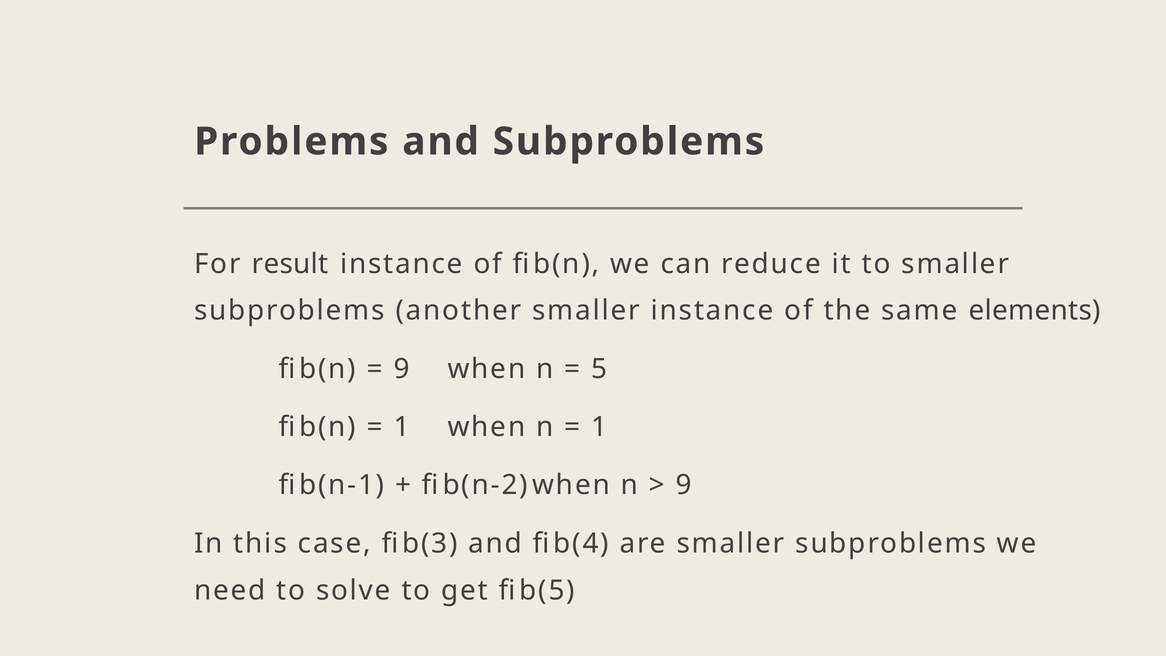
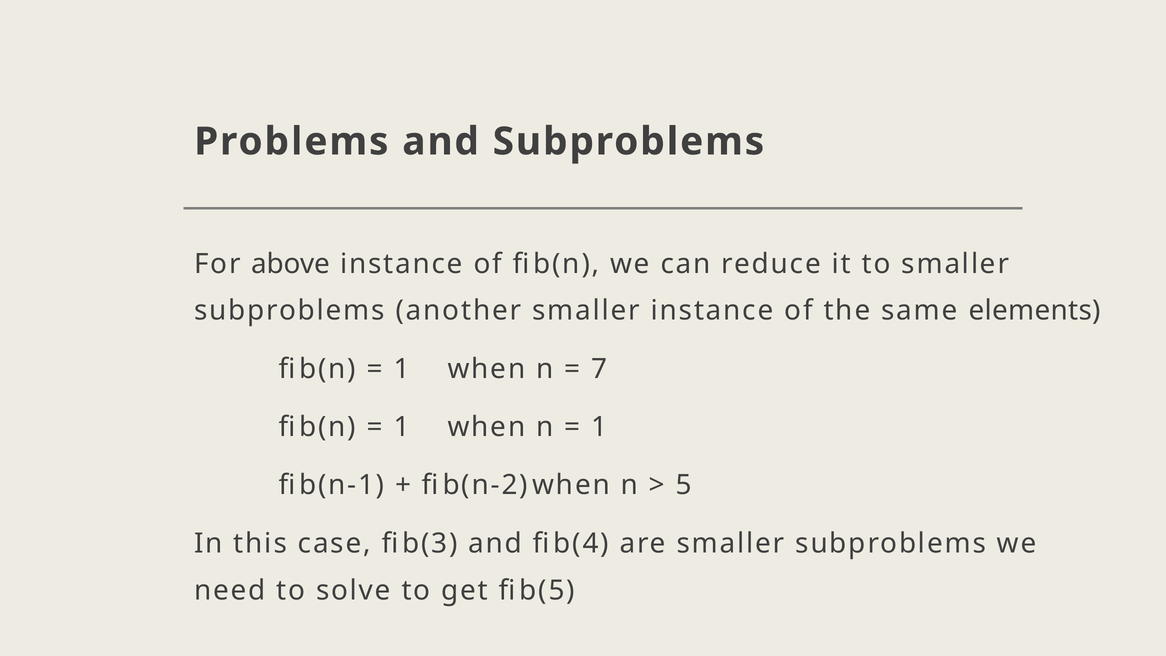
result: result -> above
9 at (401, 369): 9 -> 1
5: 5 -> 7
9 at (684, 485): 9 -> 5
